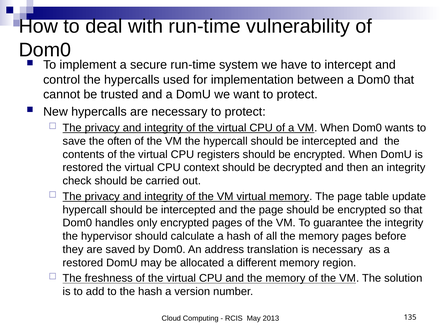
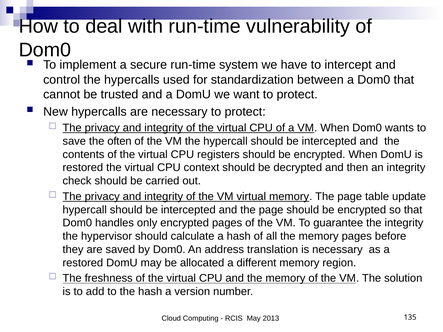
implementation: implementation -> standardization
